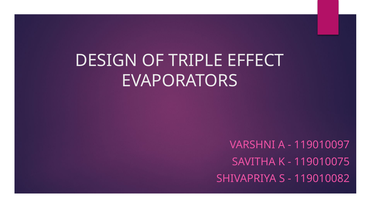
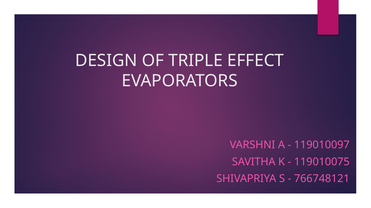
119010082: 119010082 -> 766748121
